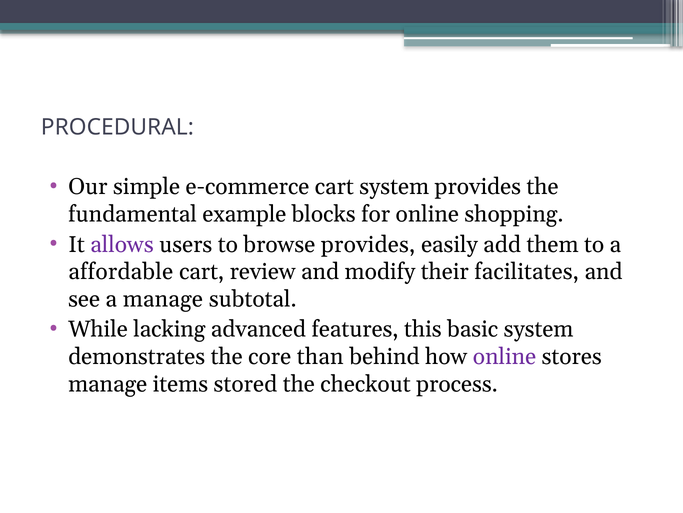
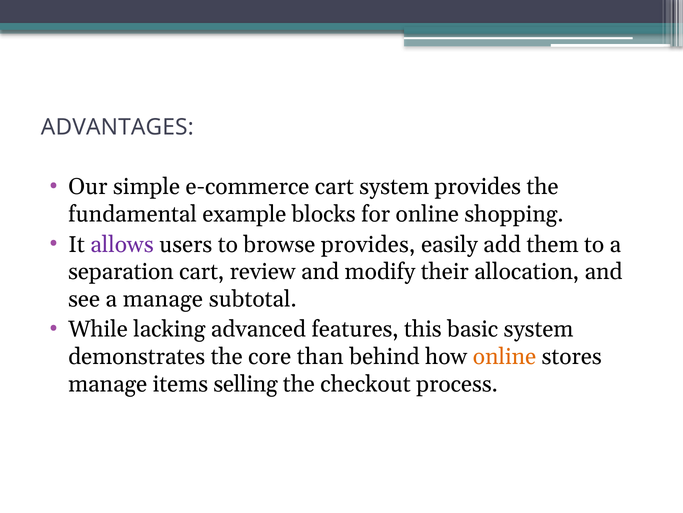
PROCEDURAL: PROCEDURAL -> ADVANTAGES
affordable: affordable -> separation
facilitates: facilitates -> allocation
online at (505, 356) colour: purple -> orange
stored: stored -> selling
